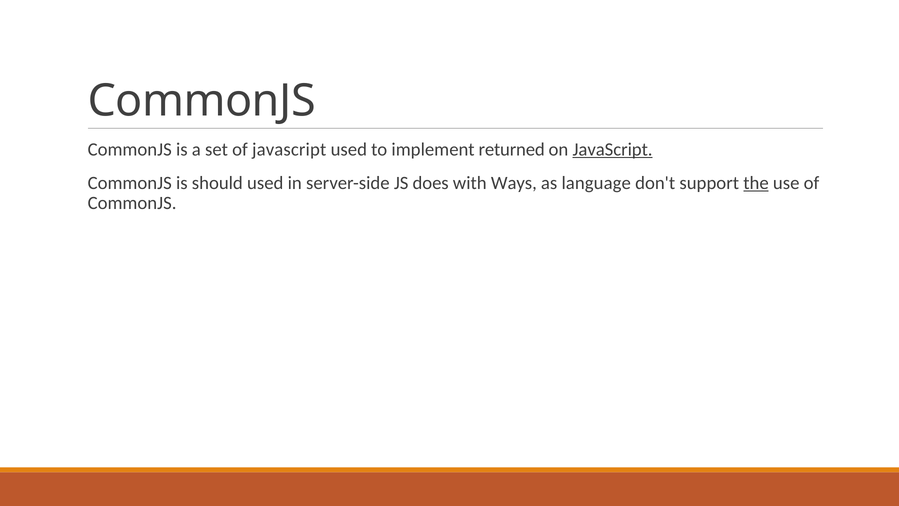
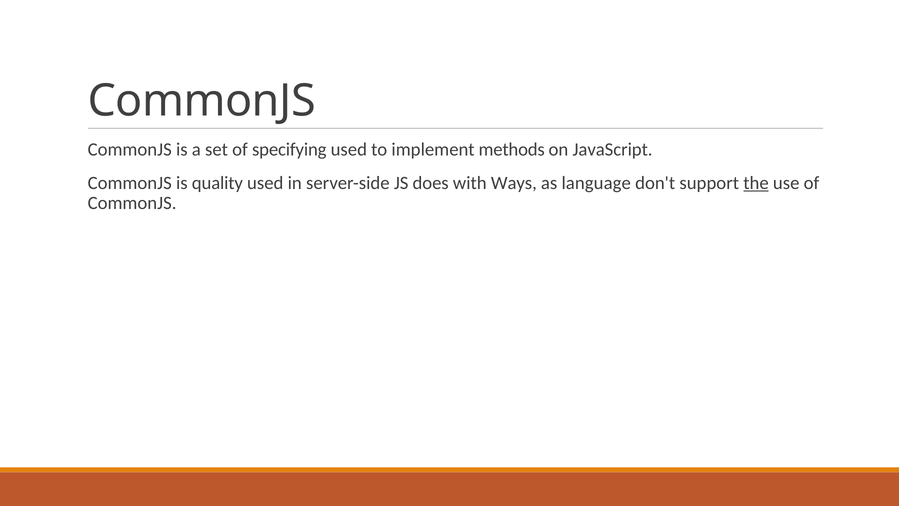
of javascript: javascript -> specifying
returned: returned -> methods
JavaScript at (613, 149) underline: present -> none
should: should -> quality
